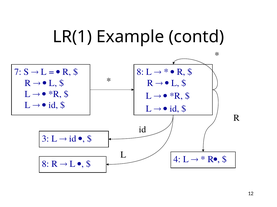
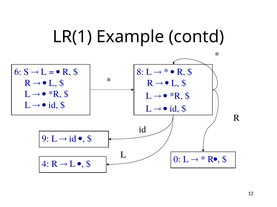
7: 7 -> 6
3: 3 -> 9
4: 4 -> 0
8 at (46, 165): 8 -> 4
